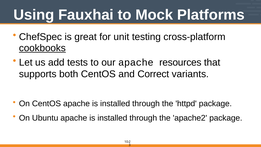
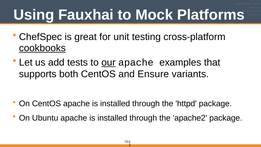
our underline: none -> present
resources: resources -> examples
Correct: Correct -> Ensure
